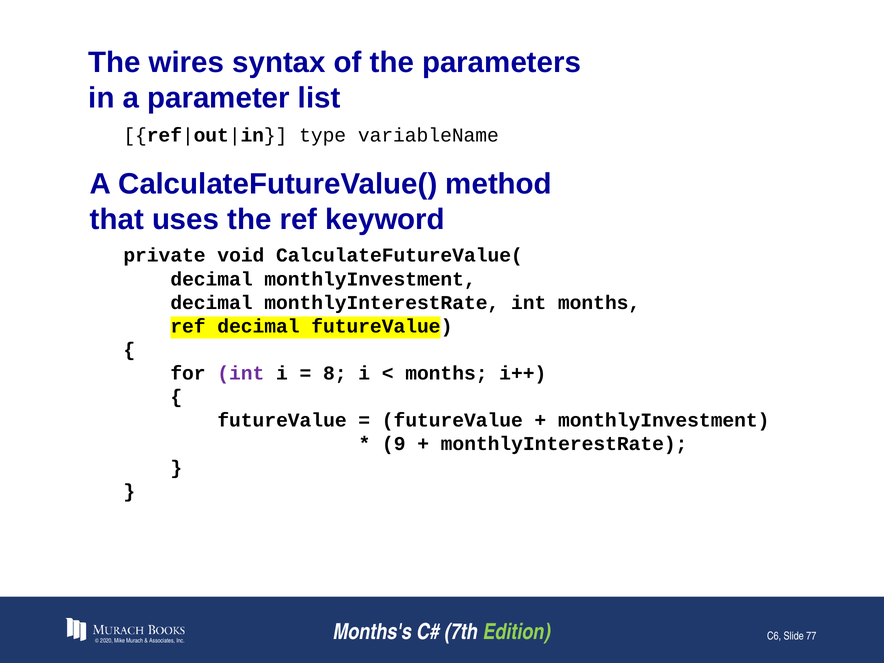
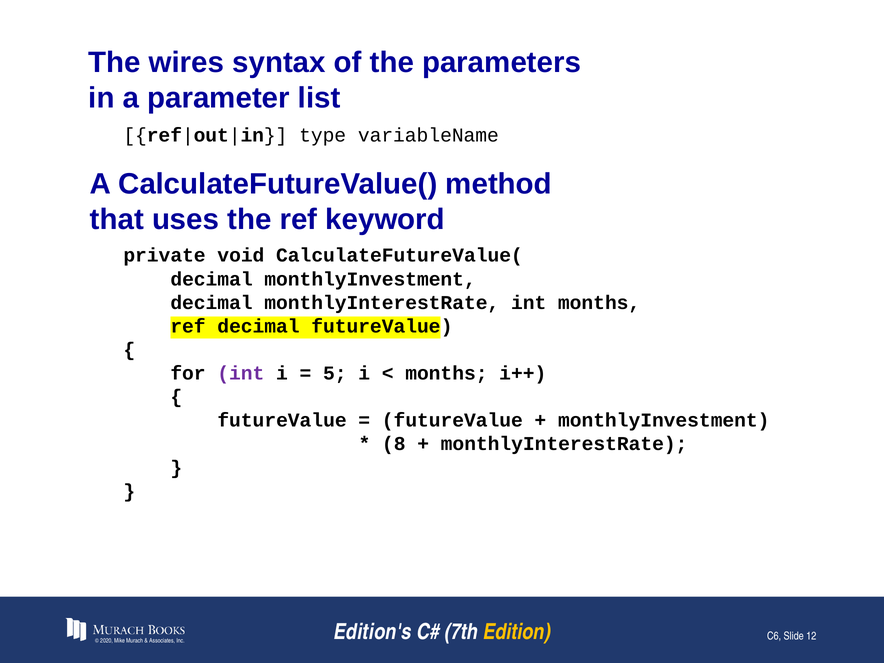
8: 8 -> 5
9: 9 -> 8
Months's: Months's -> Edition's
Edition colour: light green -> yellow
77: 77 -> 12
